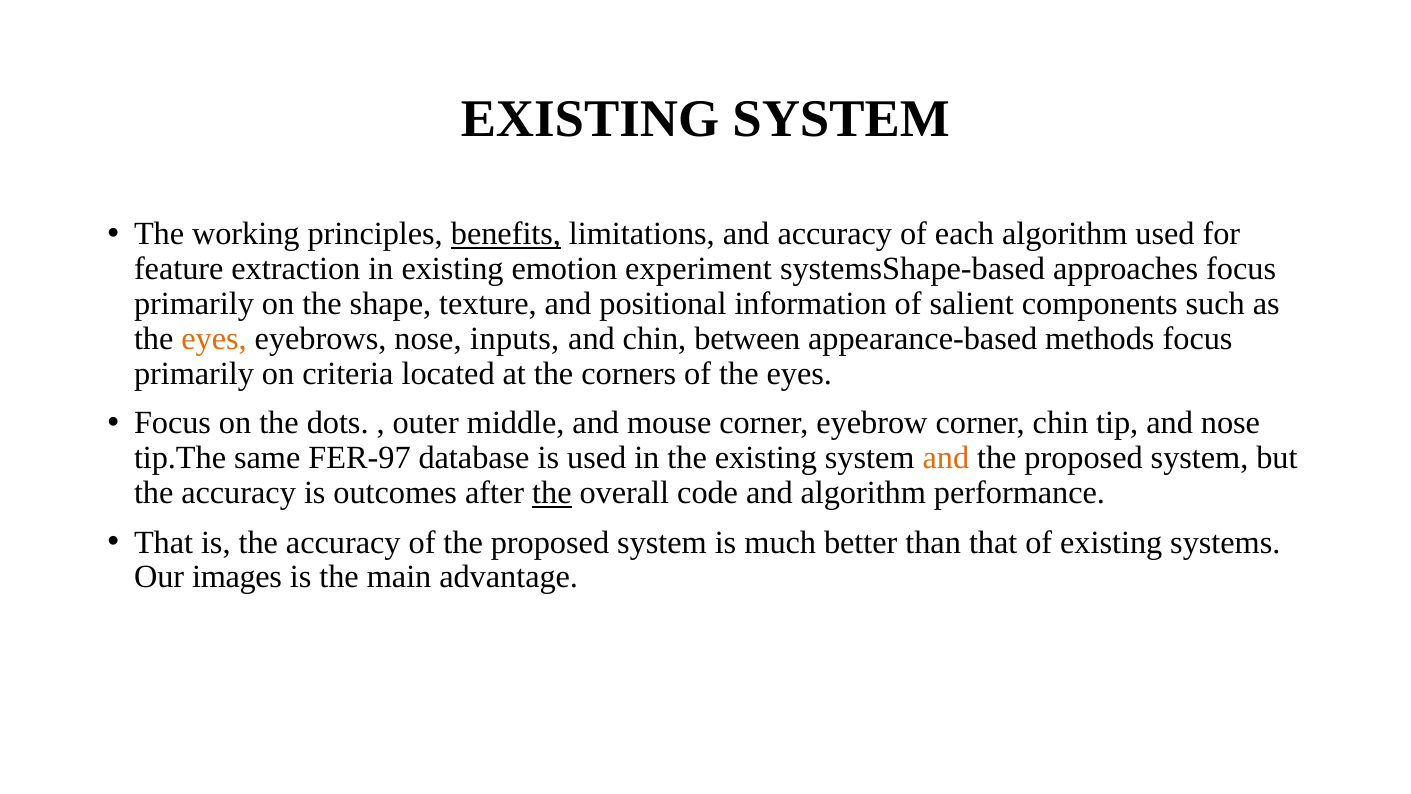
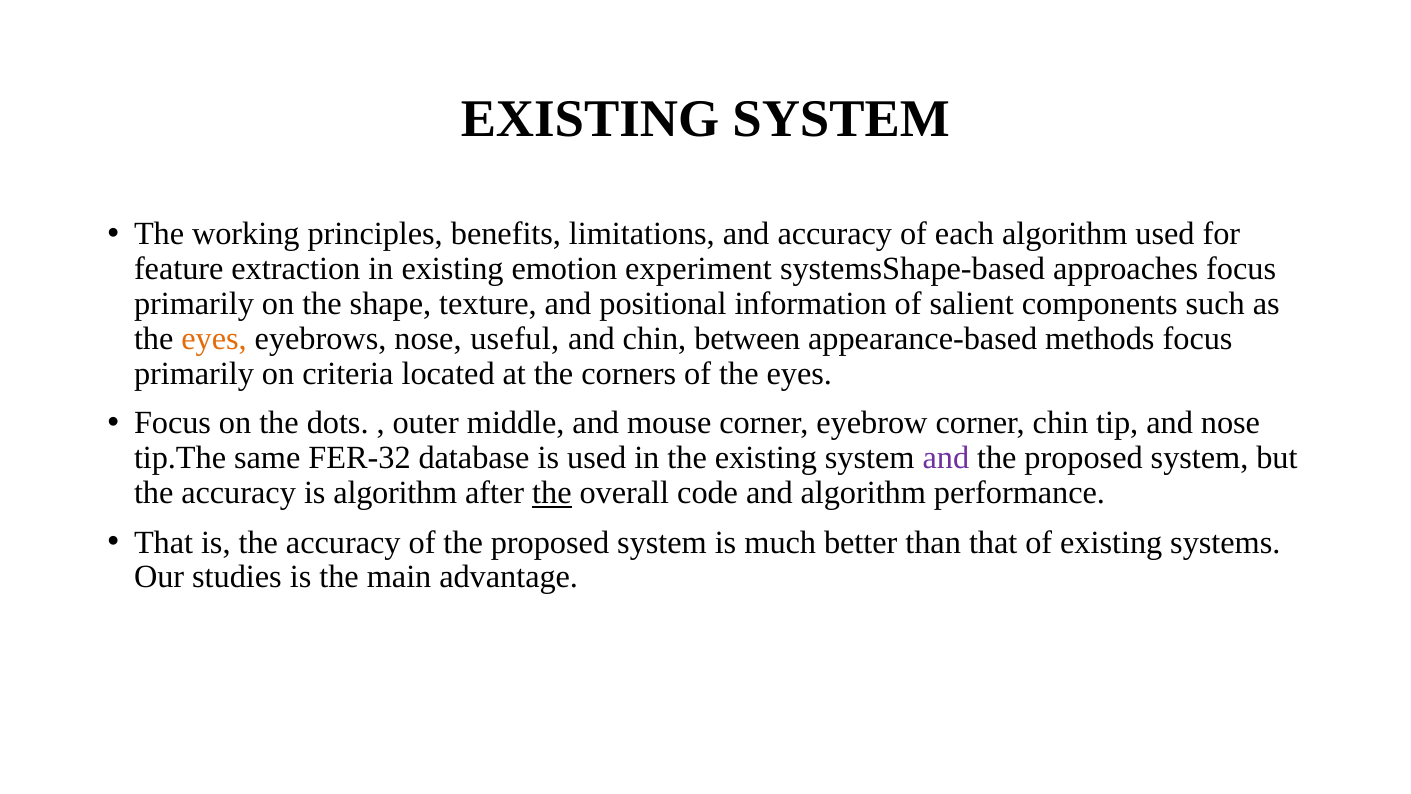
benefits underline: present -> none
inputs: inputs -> useful
FER-97: FER-97 -> FER-32
and at (946, 458) colour: orange -> purple
is outcomes: outcomes -> algorithm
images: images -> studies
